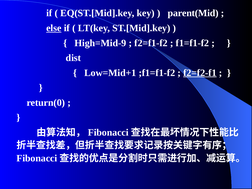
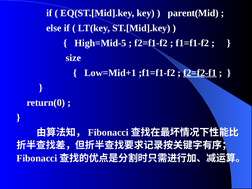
else underline: present -> none
High=Mid-9: High=Mid-9 -> High=Mid-5
dist: dist -> size
